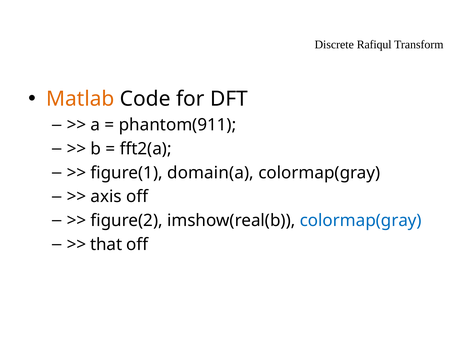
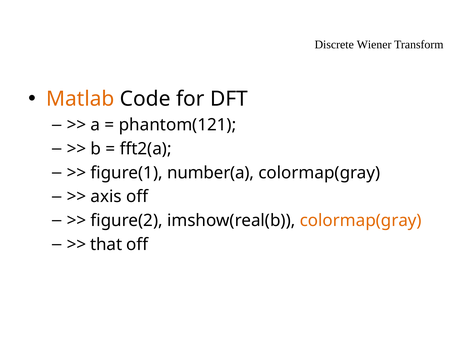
Rafiqul: Rafiqul -> Wiener
phantom(911: phantom(911 -> phantom(121
domain(a: domain(a -> number(a
colormap(gray at (361, 221) colour: blue -> orange
